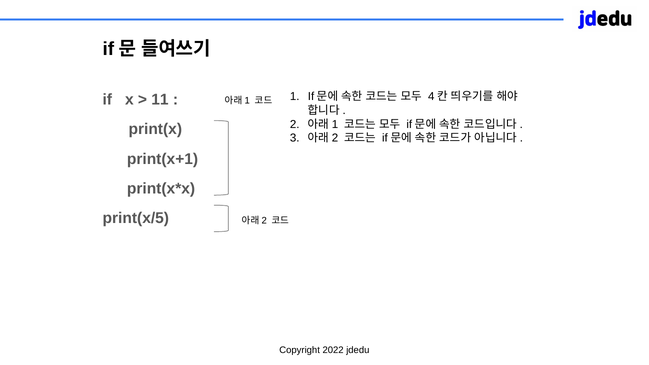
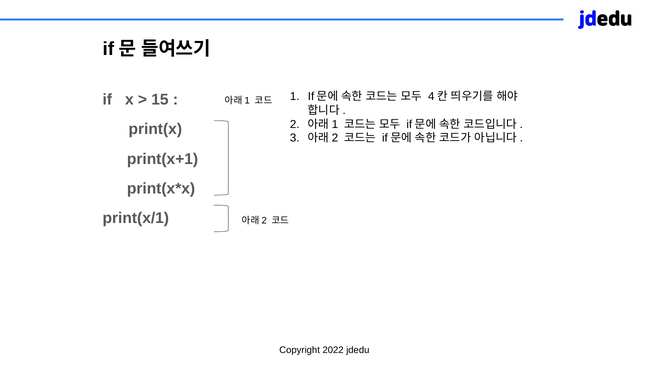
11: 11 -> 15
print(x/5: print(x/5 -> print(x/1
